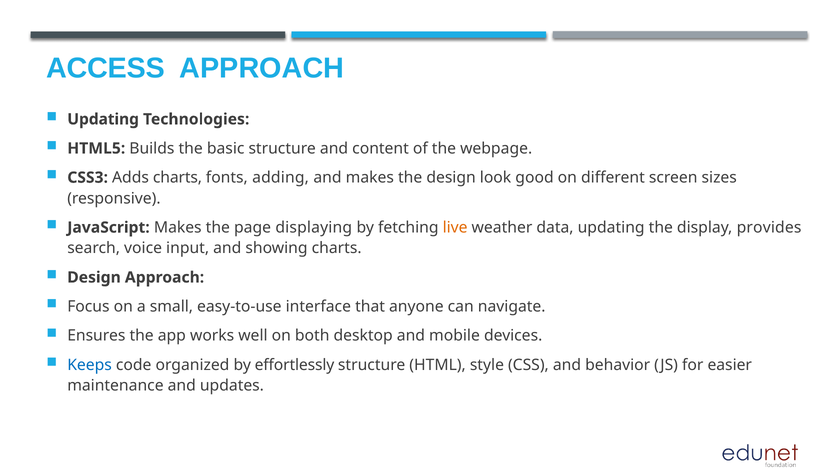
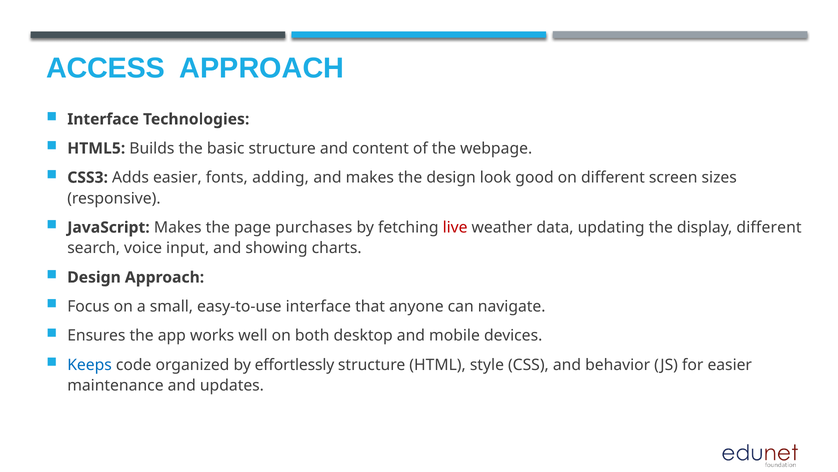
Updating at (103, 119): Updating -> Interface
Adds charts: charts -> easier
displaying: displaying -> purchases
live colour: orange -> red
display provides: provides -> different
